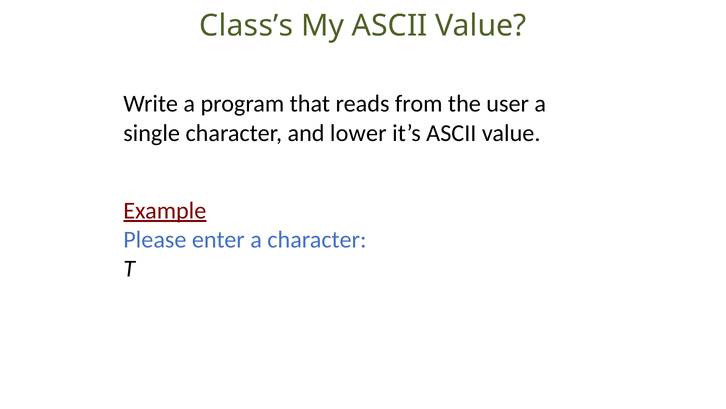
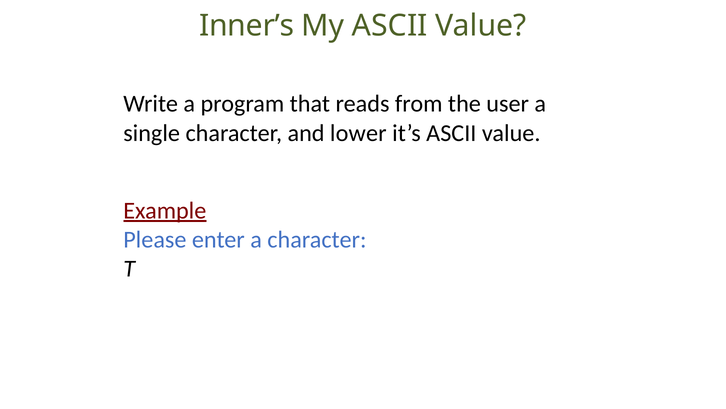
Class’s: Class’s -> Inner’s
